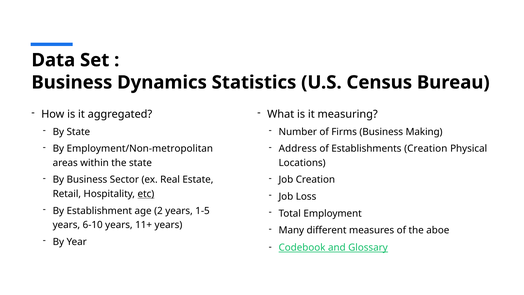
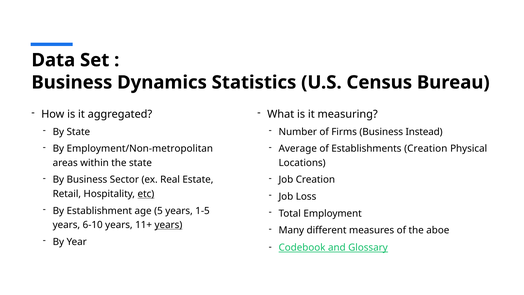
Making: Making -> Instead
Address: Address -> Average
2: 2 -> 5
years at (168, 225) underline: none -> present
